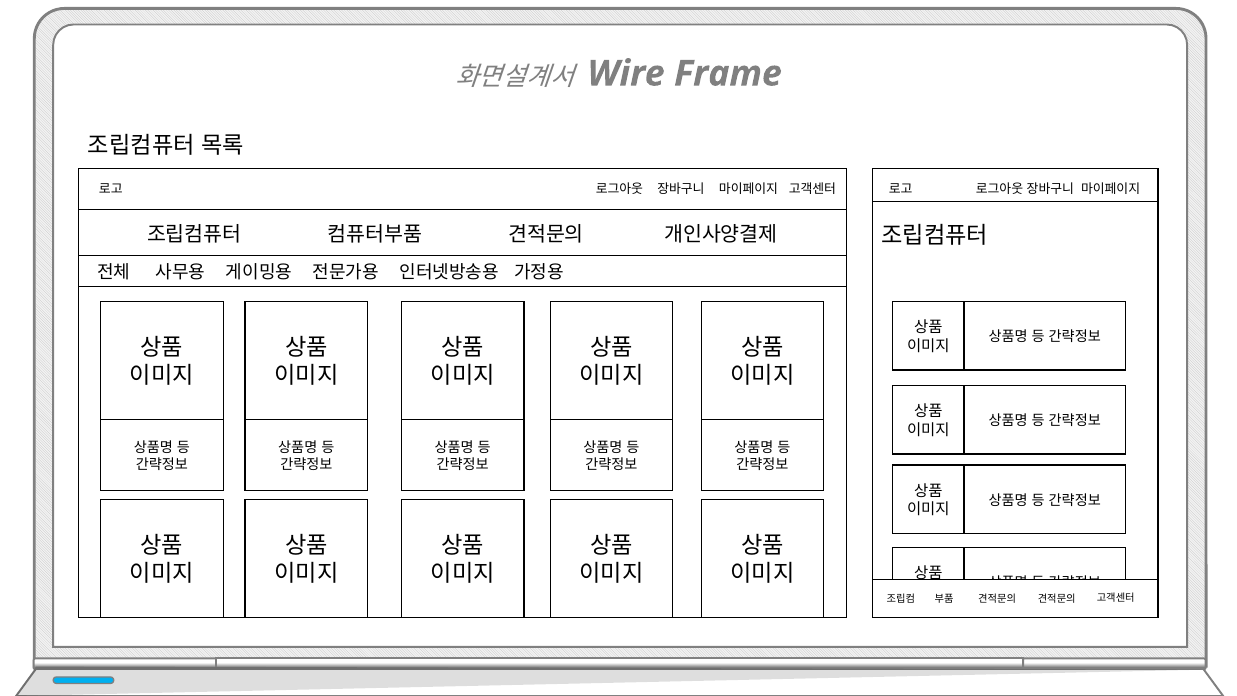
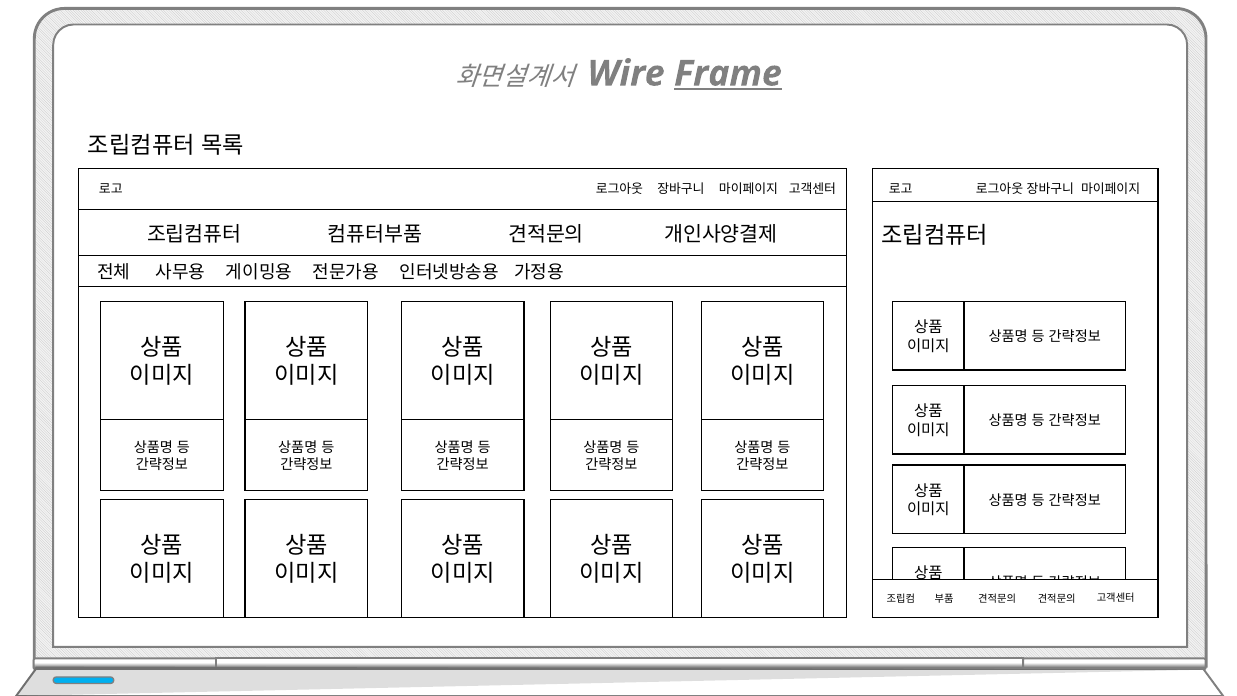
Frame underline: none -> present
